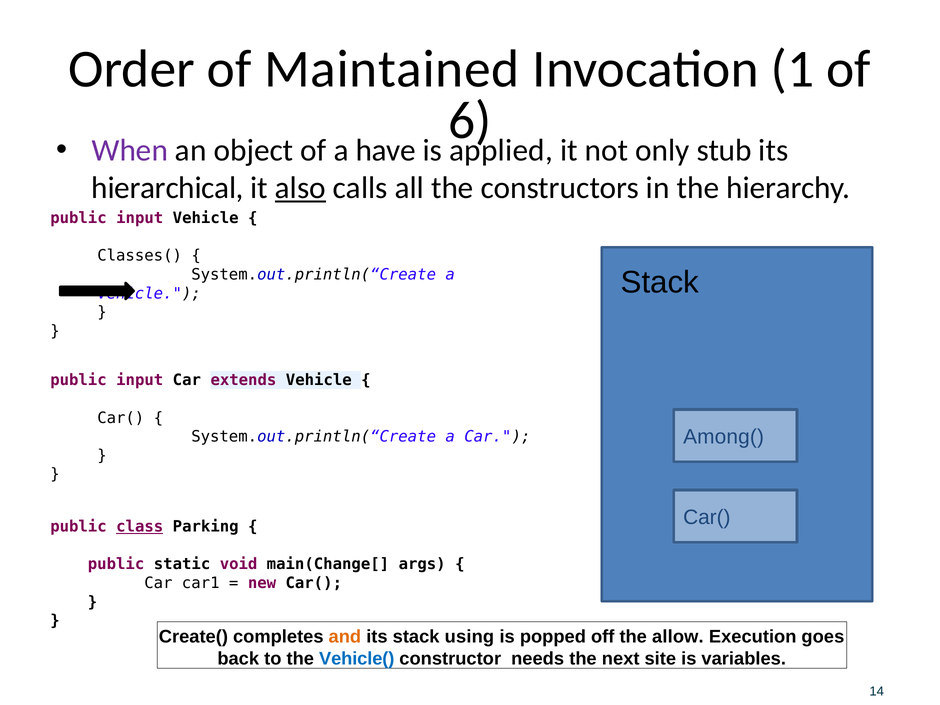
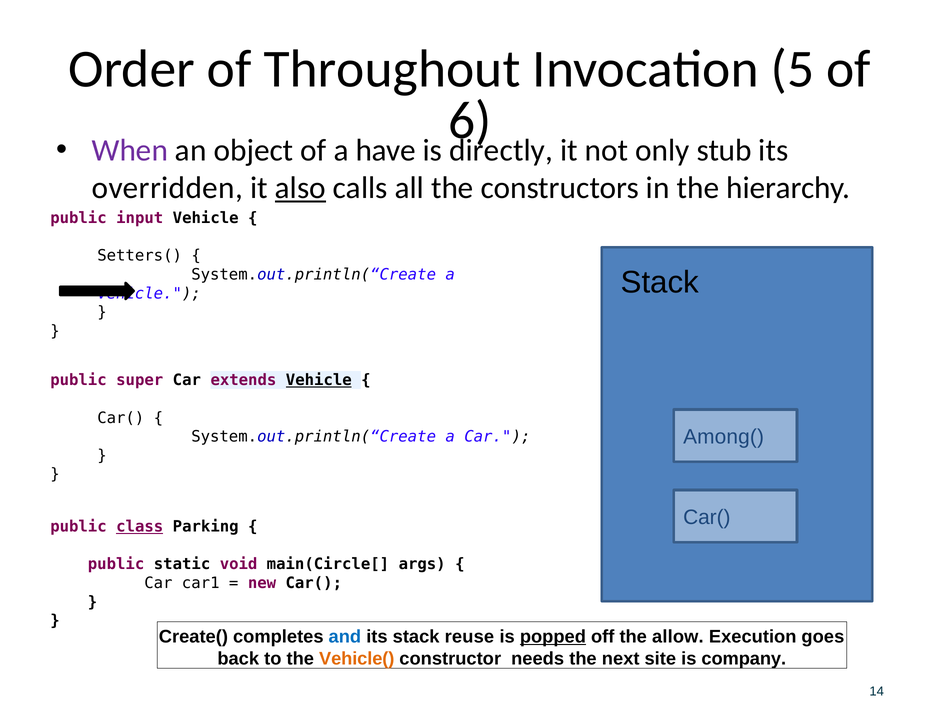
Maintained: Maintained -> Throughout
1: 1 -> 5
applied: applied -> directly
hierarchical: hierarchical -> overridden
Classes(: Classes( -> Setters(
input at (140, 380): input -> super
Vehicle at (319, 380) underline: none -> present
main(Change[: main(Change[ -> main(Circle[
and colour: orange -> blue
using: using -> reuse
popped underline: none -> present
Vehicle( colour: blue -> orange
variables: variables -> company
